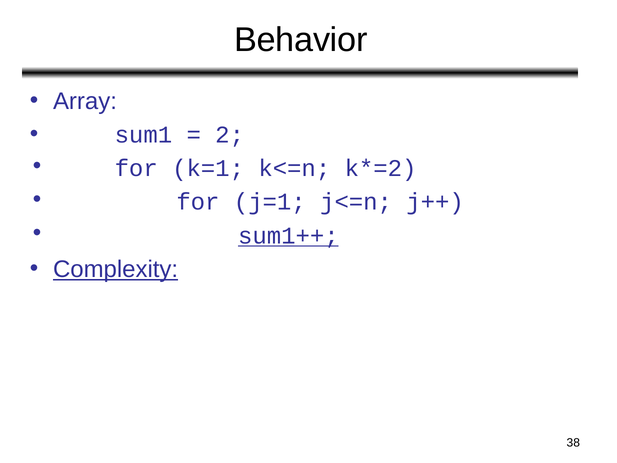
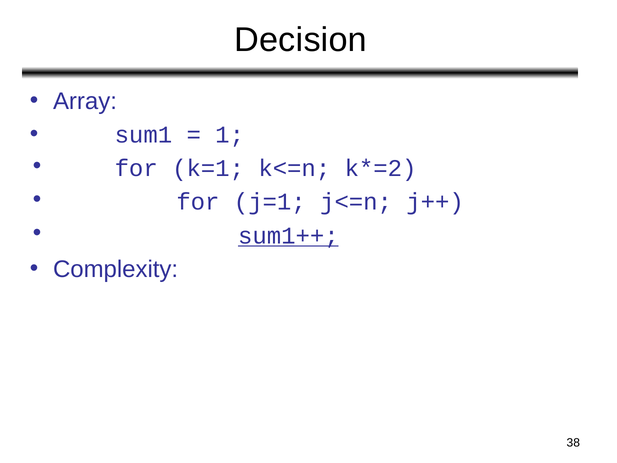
Behavior: Behavior -> Decision
2: 2 -> 1
Complexity underline: present -> none
